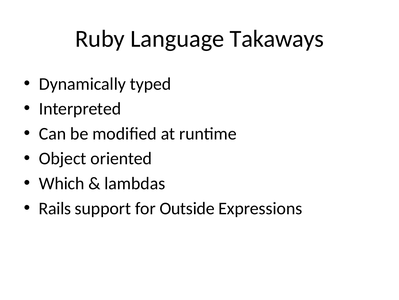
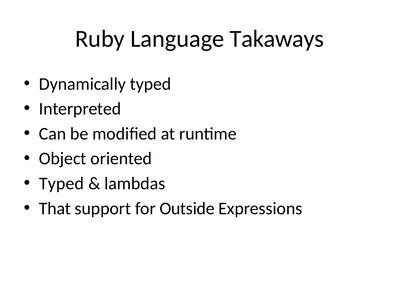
Which at (62, 183): Which -> Typed
Rails: Rails -> That
